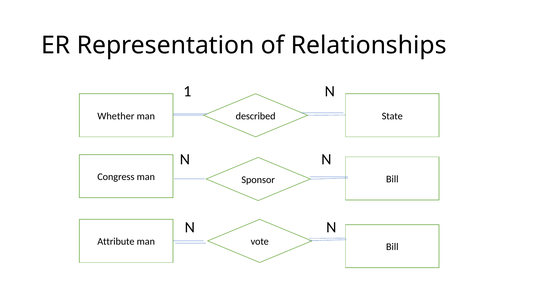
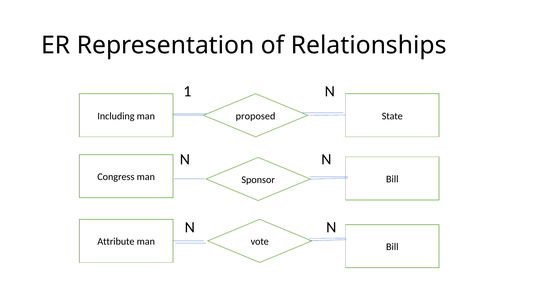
Whether: Whether -> Including
described: described -> proposed
